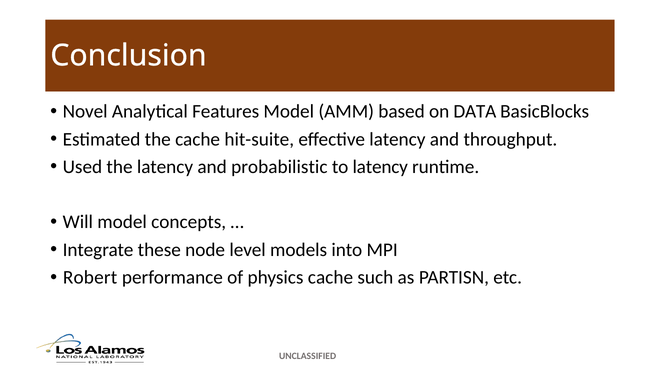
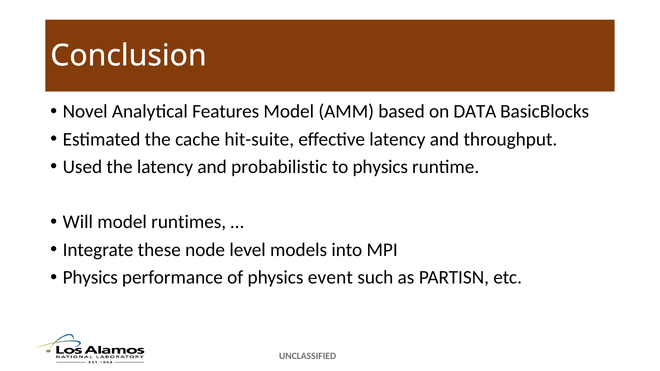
to latency: latency -> physics
concepts: concepts -> runtimes
Robert at (90, 278): Robert -> Physics
physics cache: cache -> event
